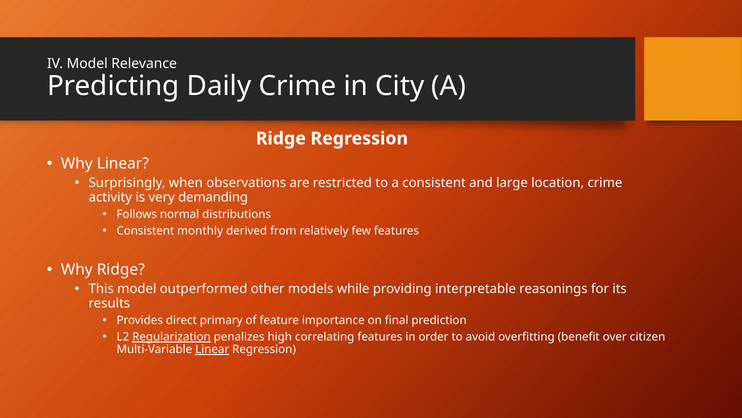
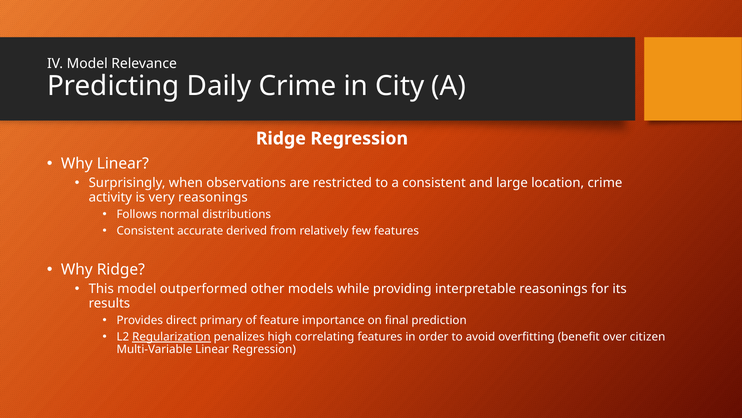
very demanding: demanding -> reasonings
monthly: monthly -> accurate
Linear at (212, 349) underline: present -> none
